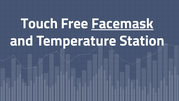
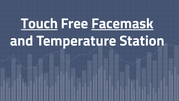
Touch underline: none -> present
